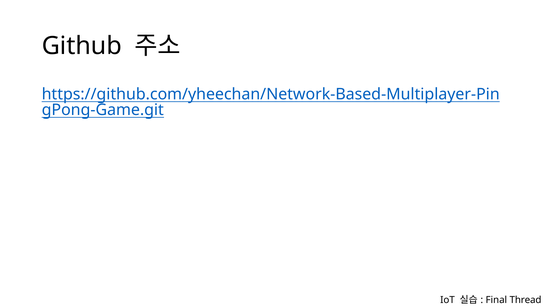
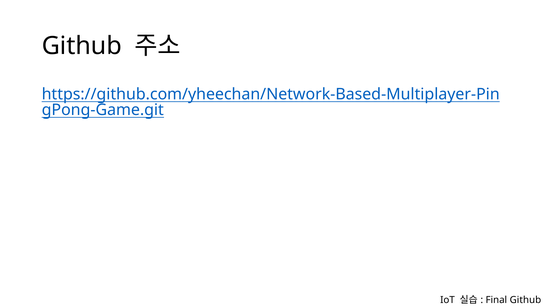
Final Thread: Thread -> Github
